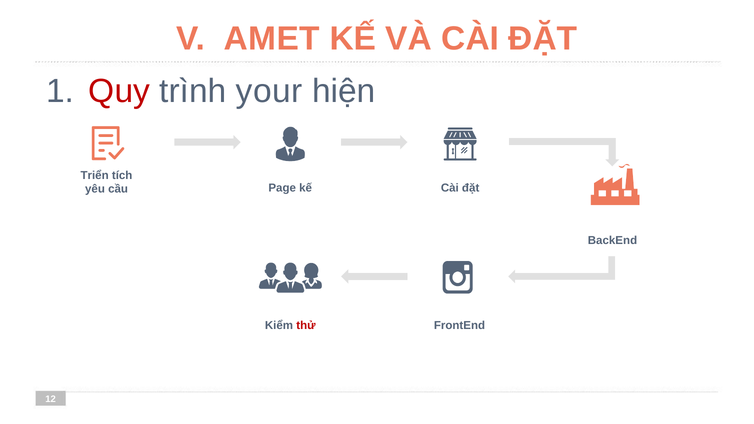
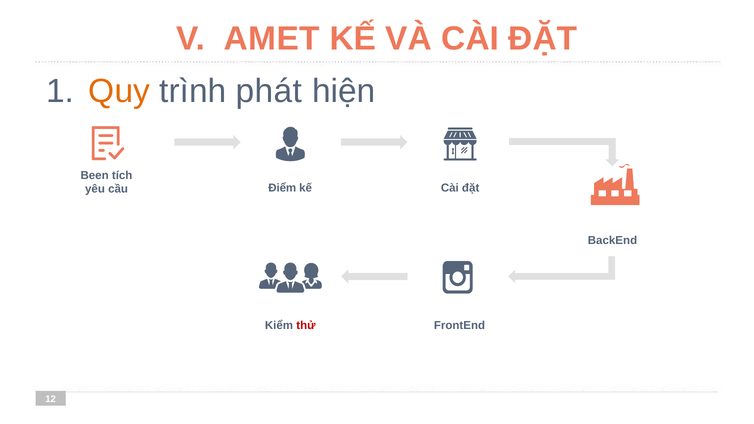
Quy colour: red -> orange
your: your -> phát
Triển: Triển -> Been
Page: Page -> Điểm
